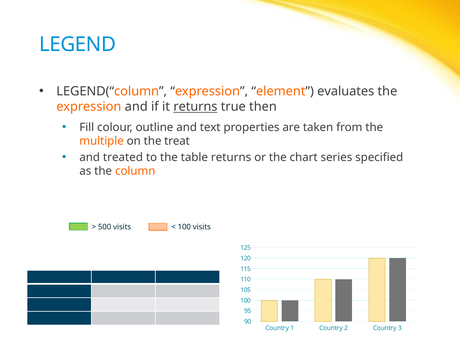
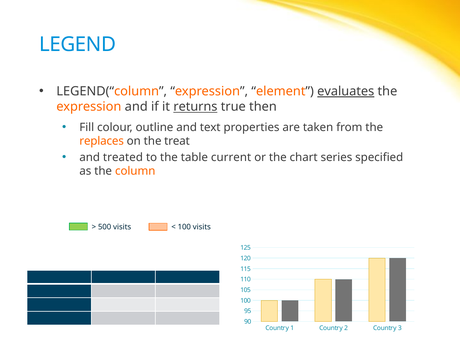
evaluates underline: none -> present
multiple: multiple -> replaces
table returns: returns -> current
